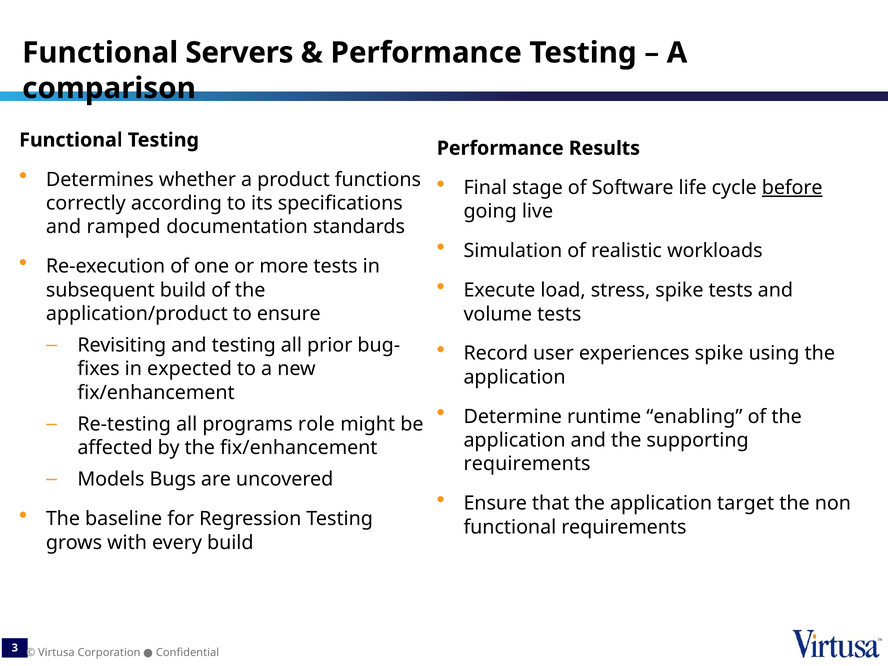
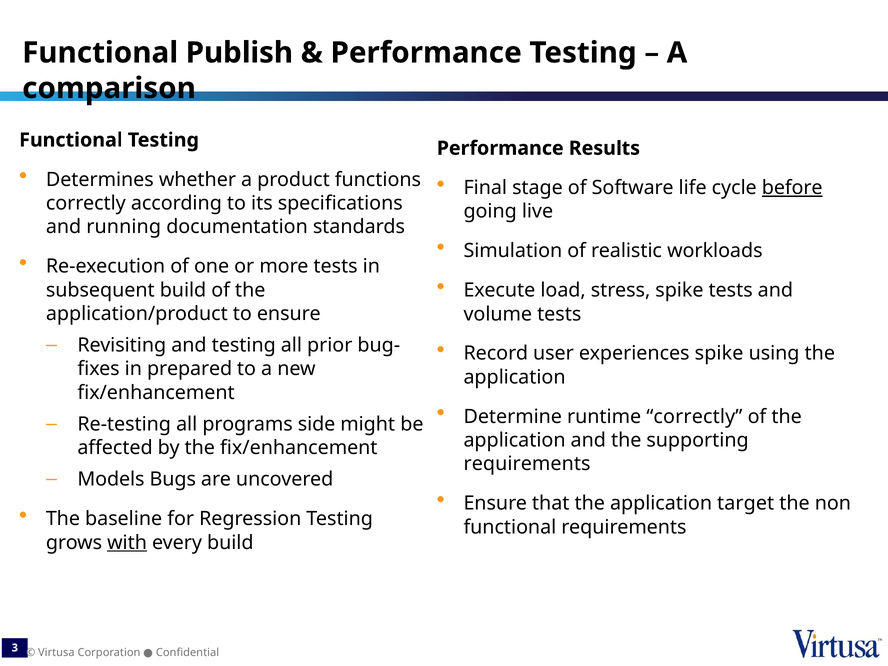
Servers: Servers -> Publish
ramped: ramped -> running
expected: expected -> prepared
runtime enabling: enabling -> correctly
role: role -> side
with underline: none -> present
